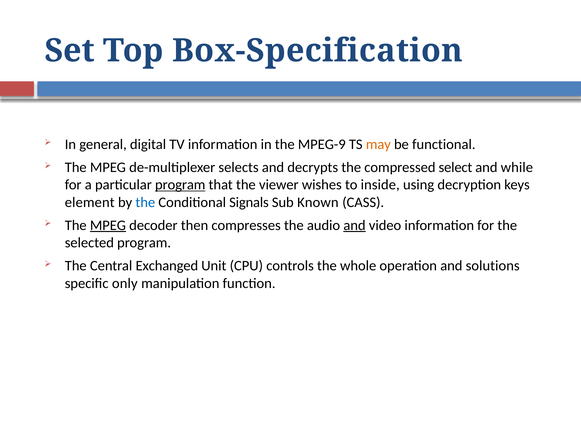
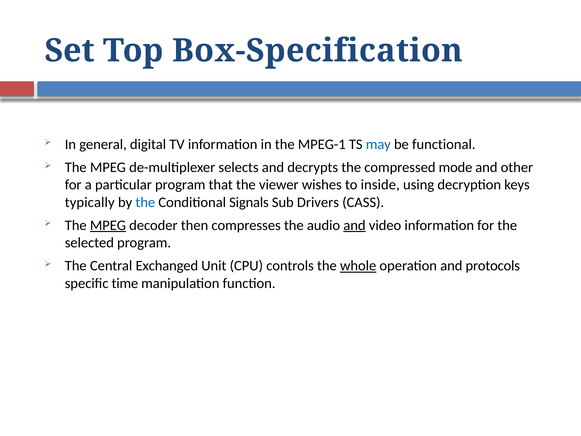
MPEG-9: MPEG-9 -> MPEG-1
may colour: orange -> blue
select: select -> mode
while: while -> other
program at (180, 185) underline: present -> none
element: element -> typically
Known: Known -> Drivers
whole underline: none -> present
solutions: solutions -> protocols
only: only -> time
